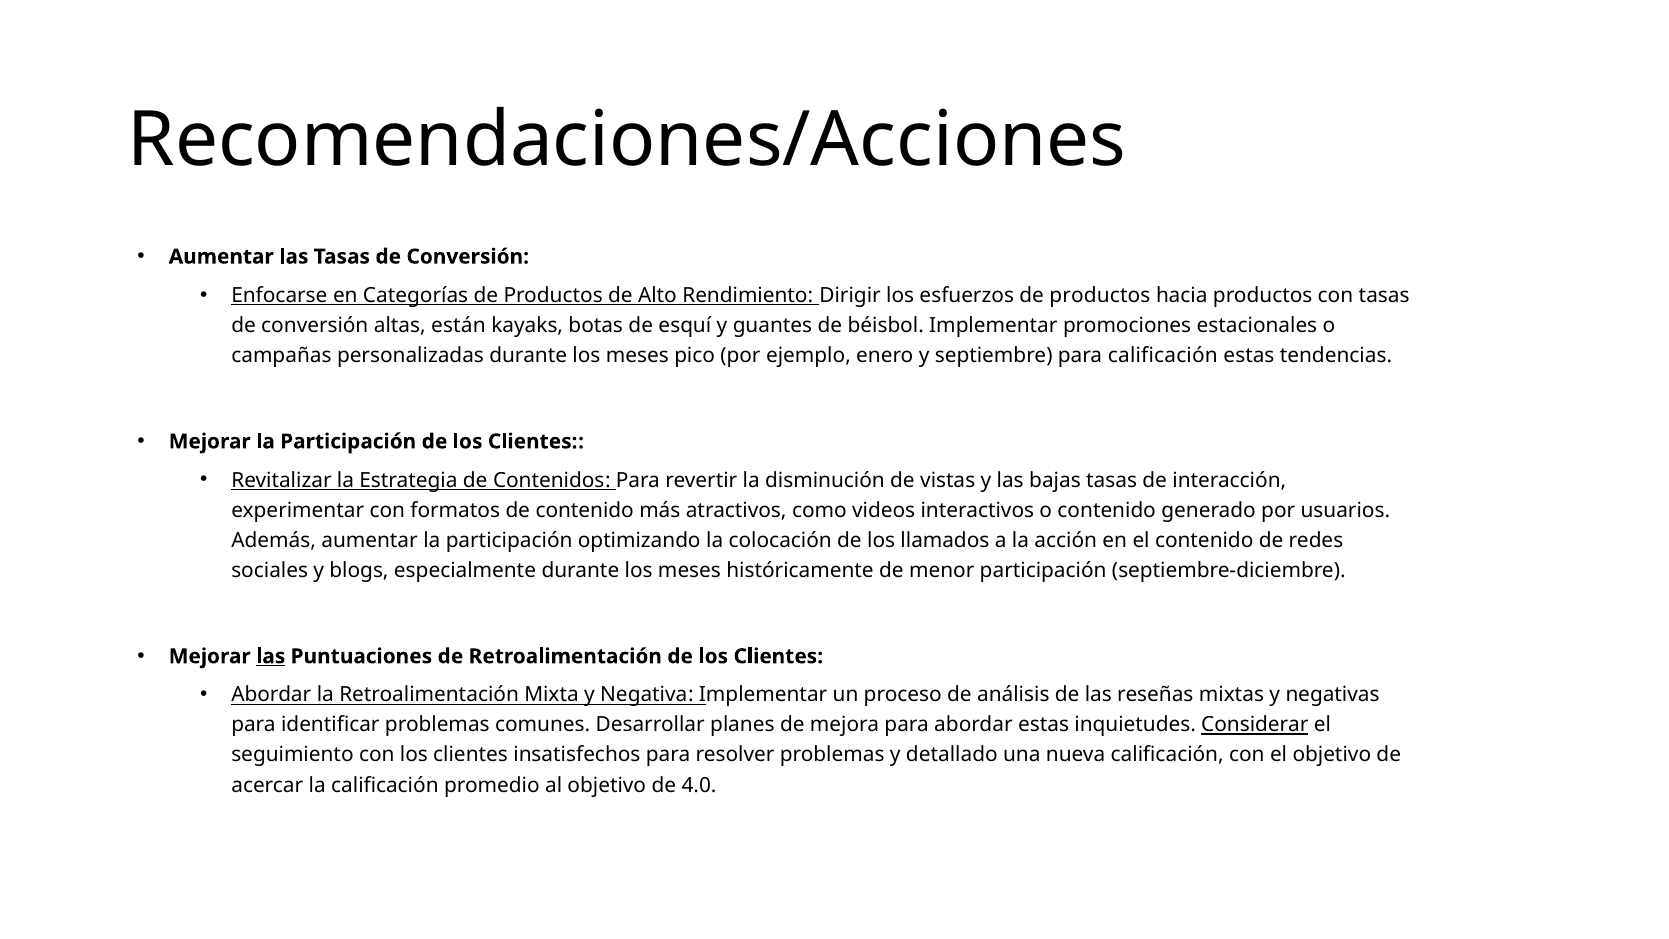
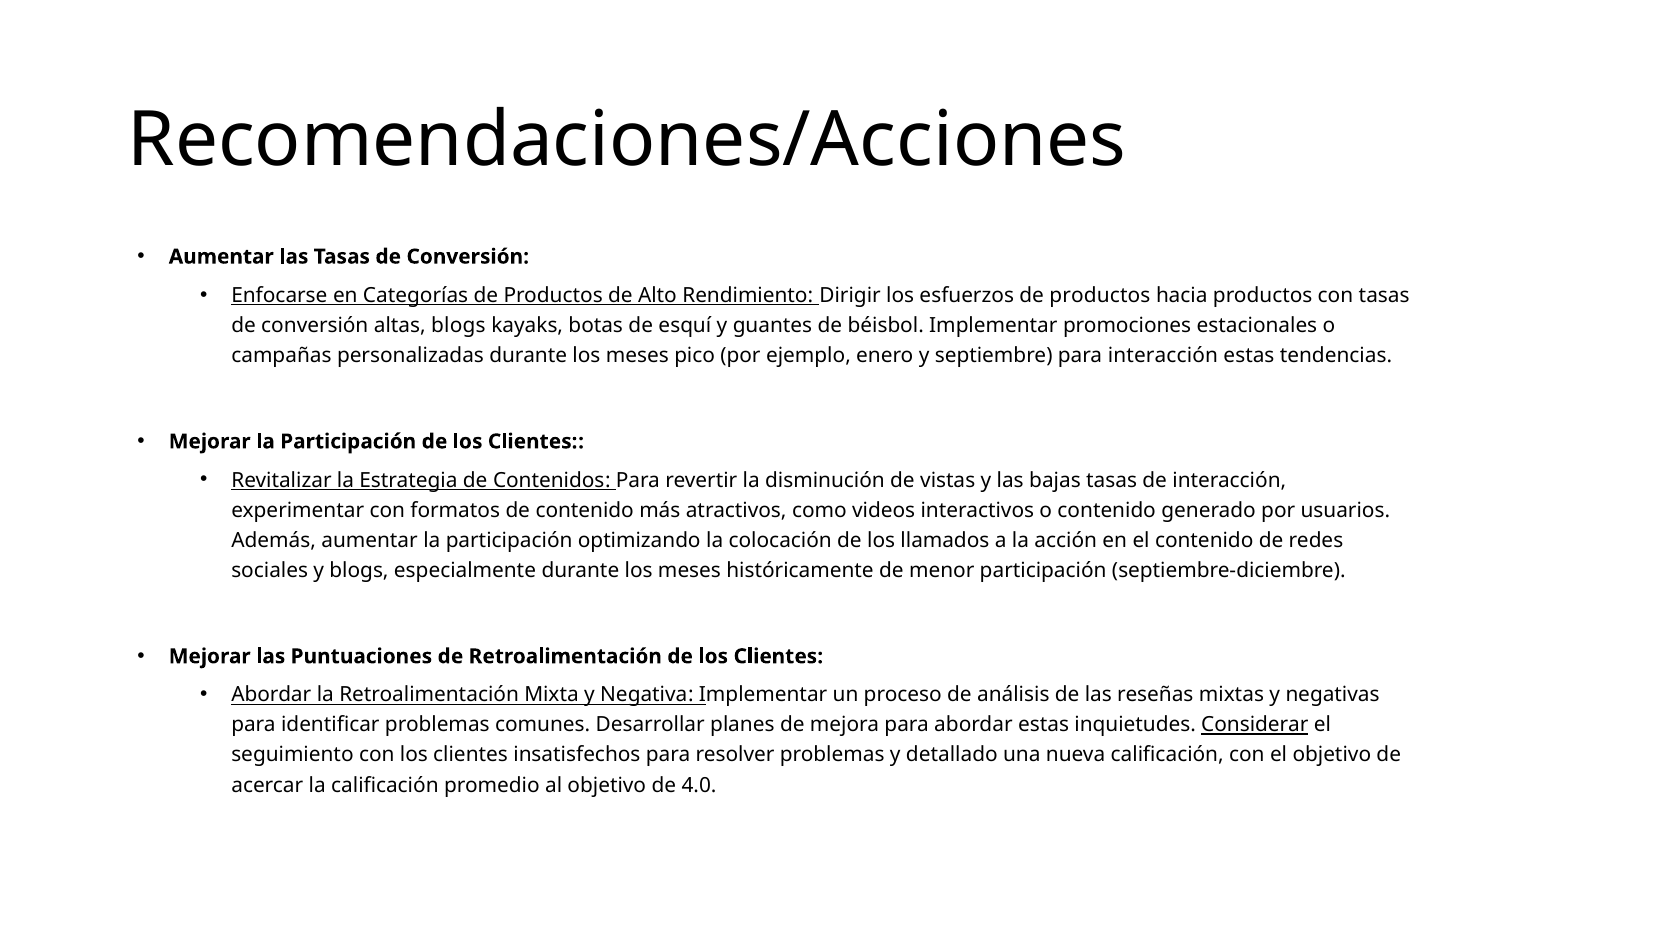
altas están: están -> blogs
para calificación: calificación -> interacción
las at (271, 656) underline: present -> none
